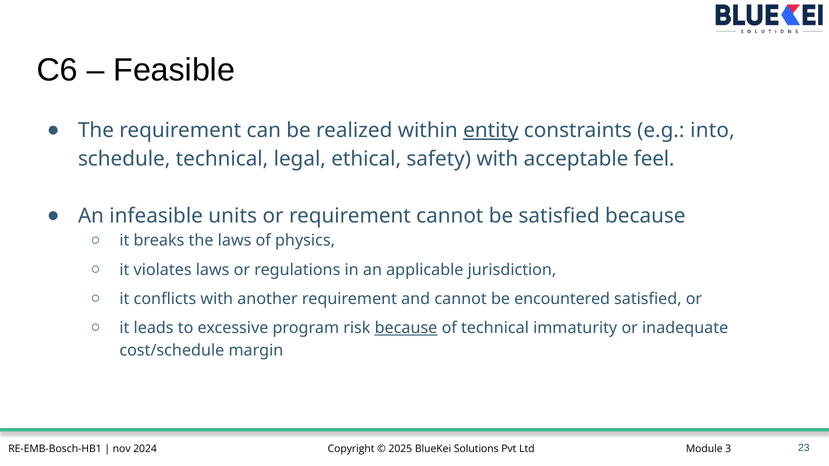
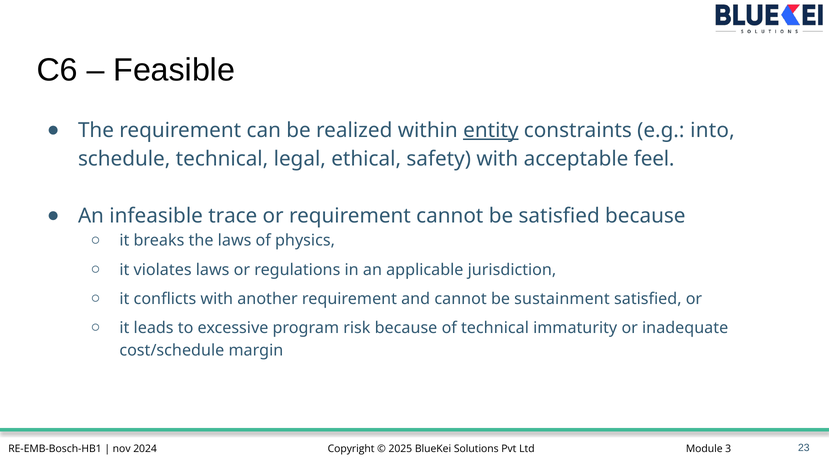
units: units -> trace
encountered: encountered -> sustainment
because at (406, 328) underline: present -> none
